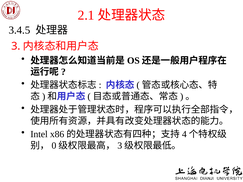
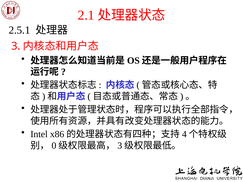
3.4.5: 3.4.5 -> 2.5.1
